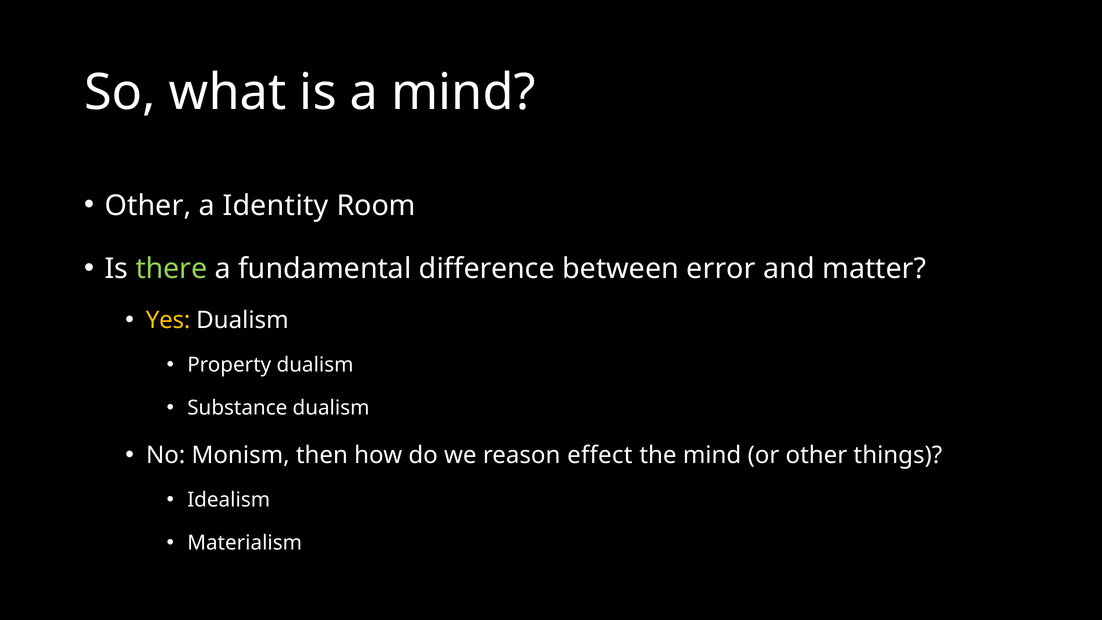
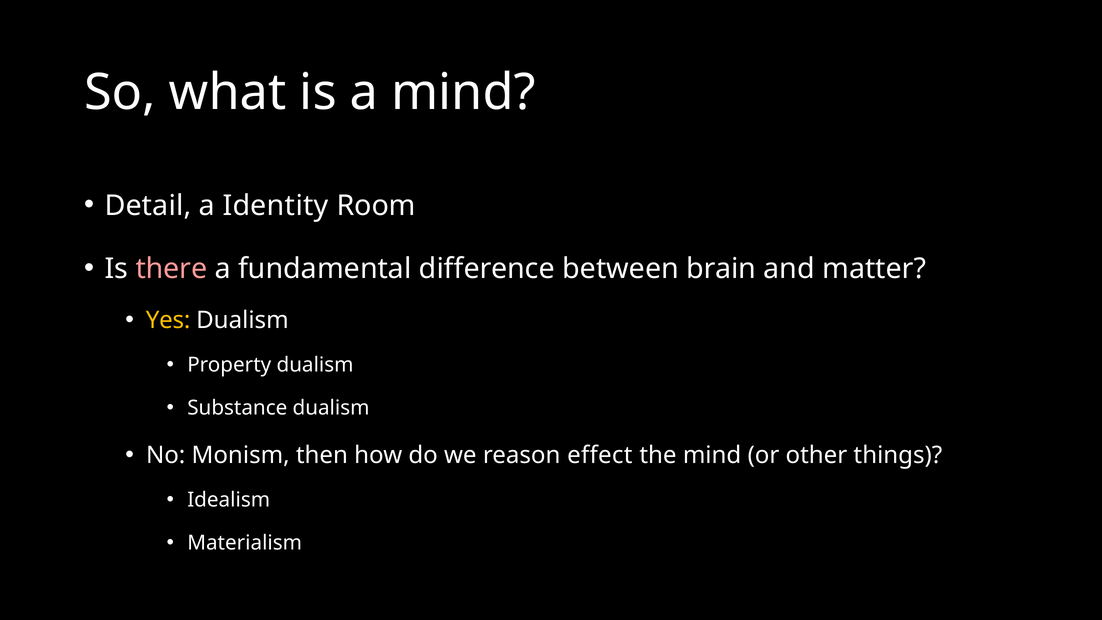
Other at (148, 206): Other -> Detail
there colour: light green -> pink
error: error -> brain
